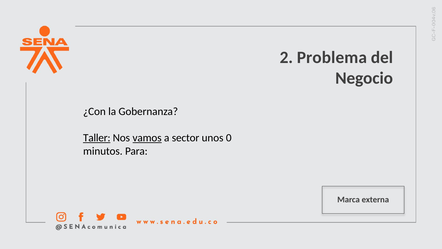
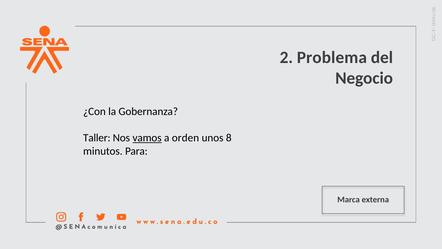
Taller underline: present -> none
sector: sector -> orden
0: 0 -> 8
